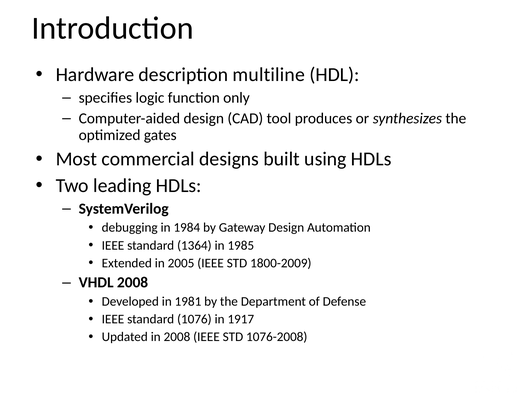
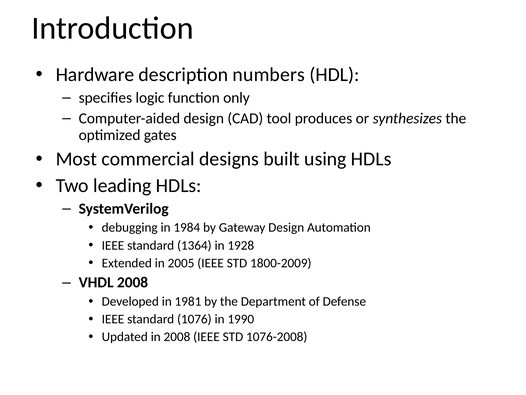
multiline: multiline -> numbers
1985: 1985 -> 1928
1917: 1917 -> 1990
